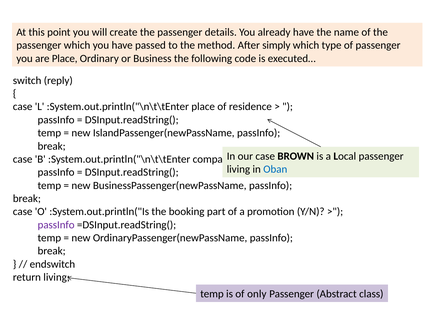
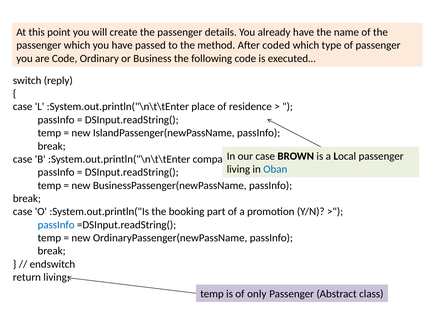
simply: simply -> coded
are Place: Place -> Code
passInfo at (56, 225) colour: purple -> blue
